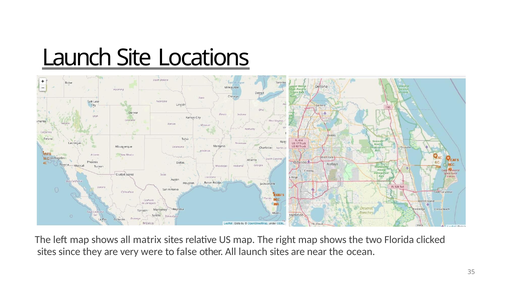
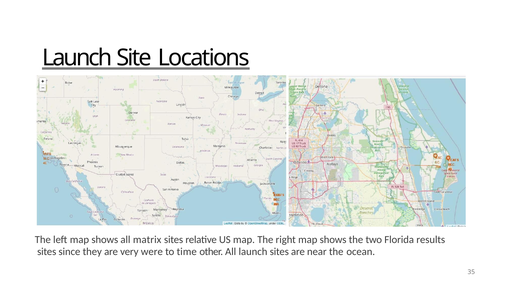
clicked: clicked -> results
false: false -> time
